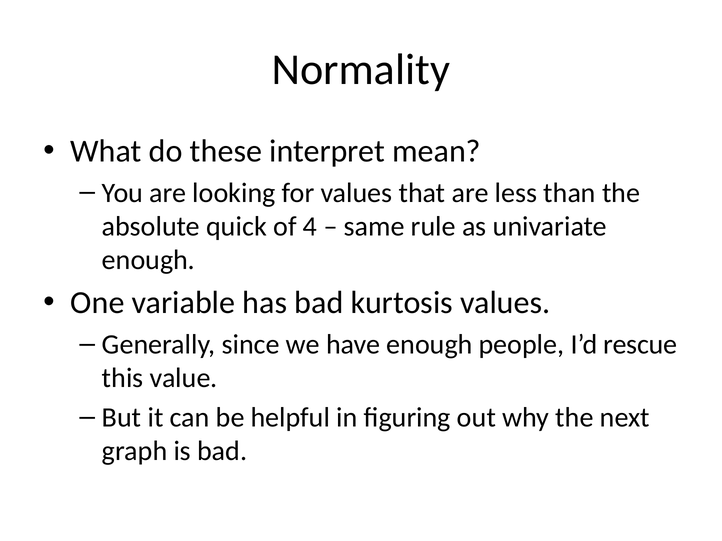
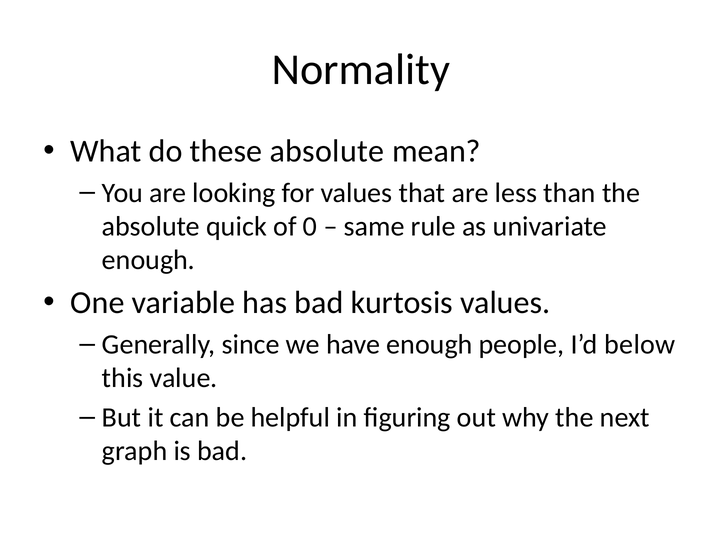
these interpret: interpret -> absolute
4: 4 -> 0
rescue: rescue -> below
